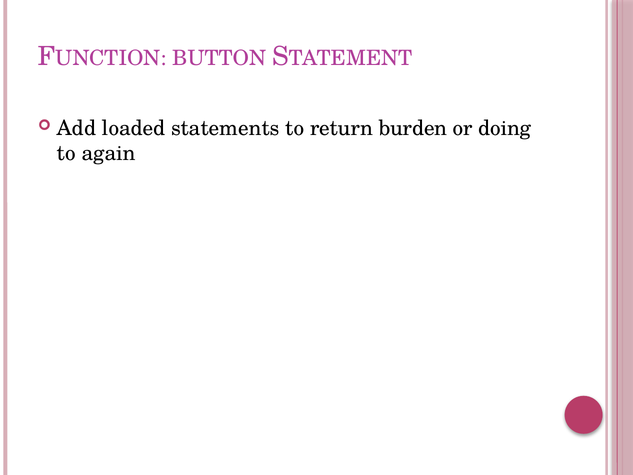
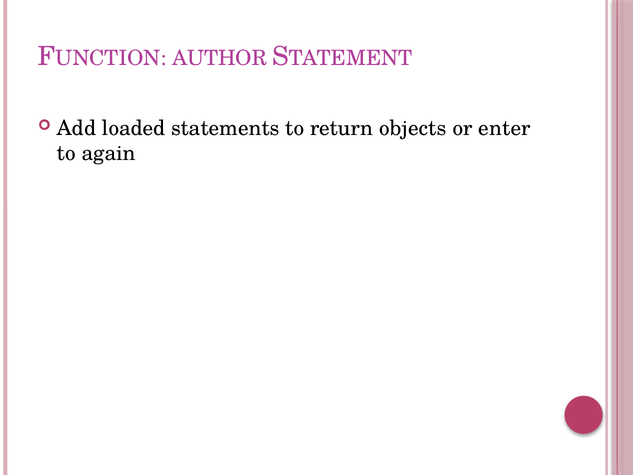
BUTTON: BUTTON -> AUTHOR
burden: burden -> objects
doing: doing -> enter
